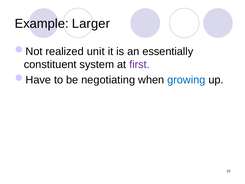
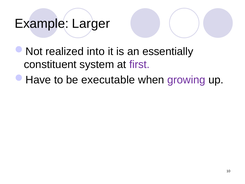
unit: unit -> into
negotiating: negotiating -> executable
growing colour: blue -> purple
